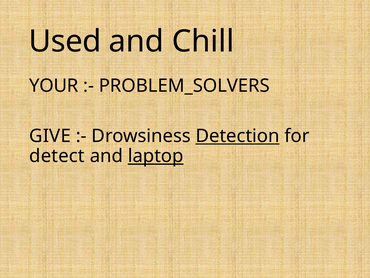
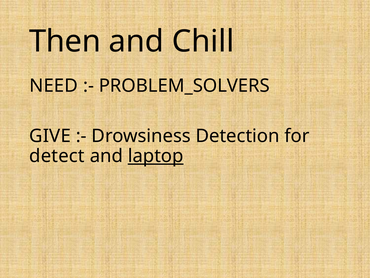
Used: Used -> Then
YOUR: YOUR -> NEED
Detection underline: present -> none
